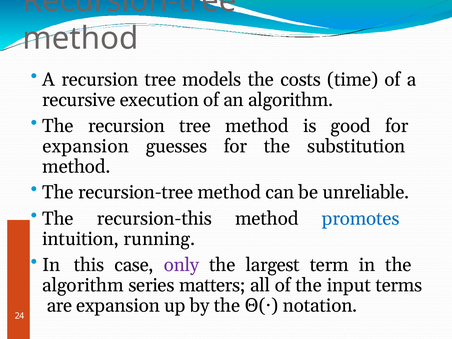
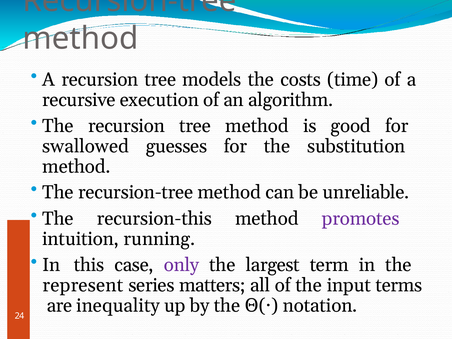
expansion at (86, 146): expansion -> swallowed
promotes colour: blue -> purple
algorithm at (83, 285): algorithm -> represent
are expansion: expansion -> inequality
